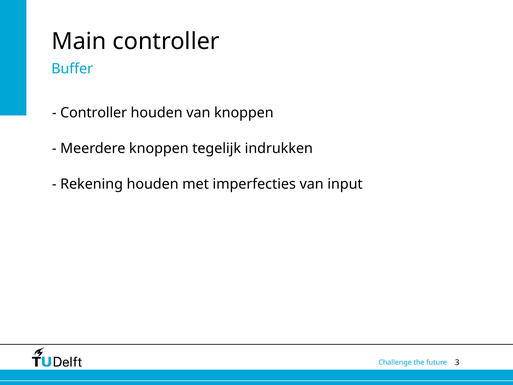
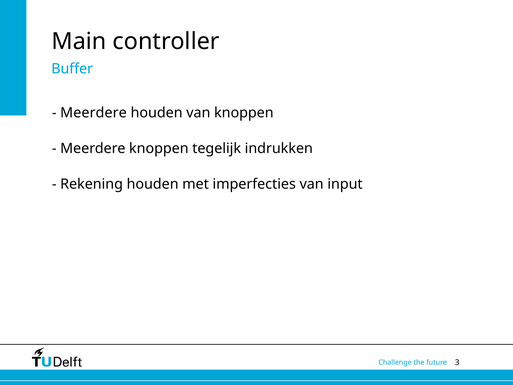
Controller at (94, 113): Controller -> Meerdere
